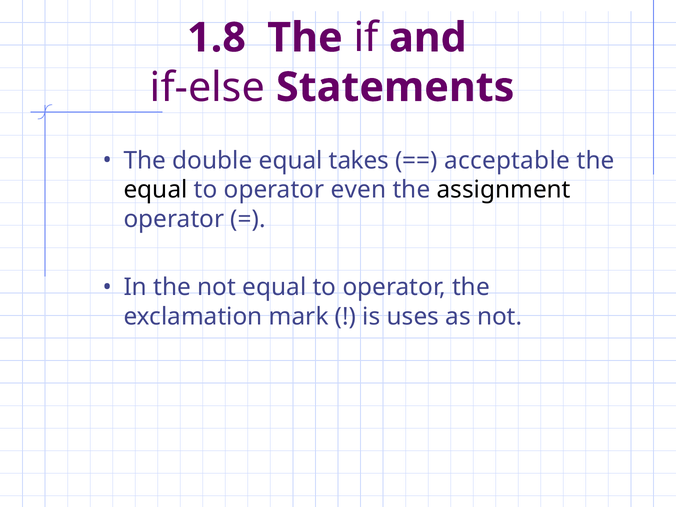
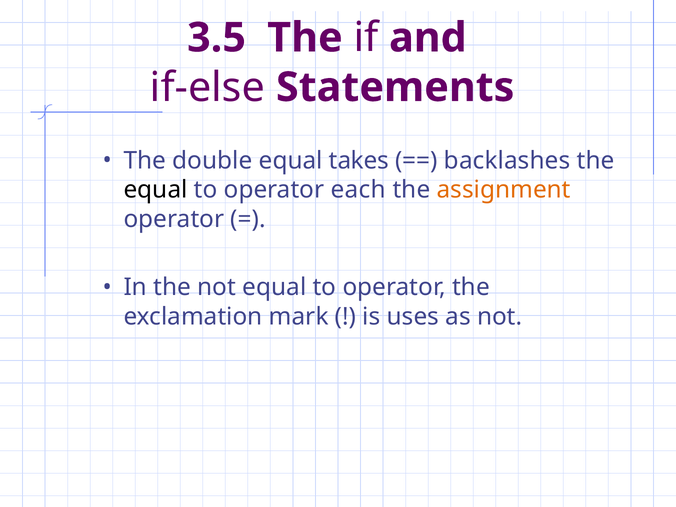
1.8: 1.8 -> 3.5
acceptable: acceptable -> backlashes
even: even -> each
assignment colour: black -> orange
